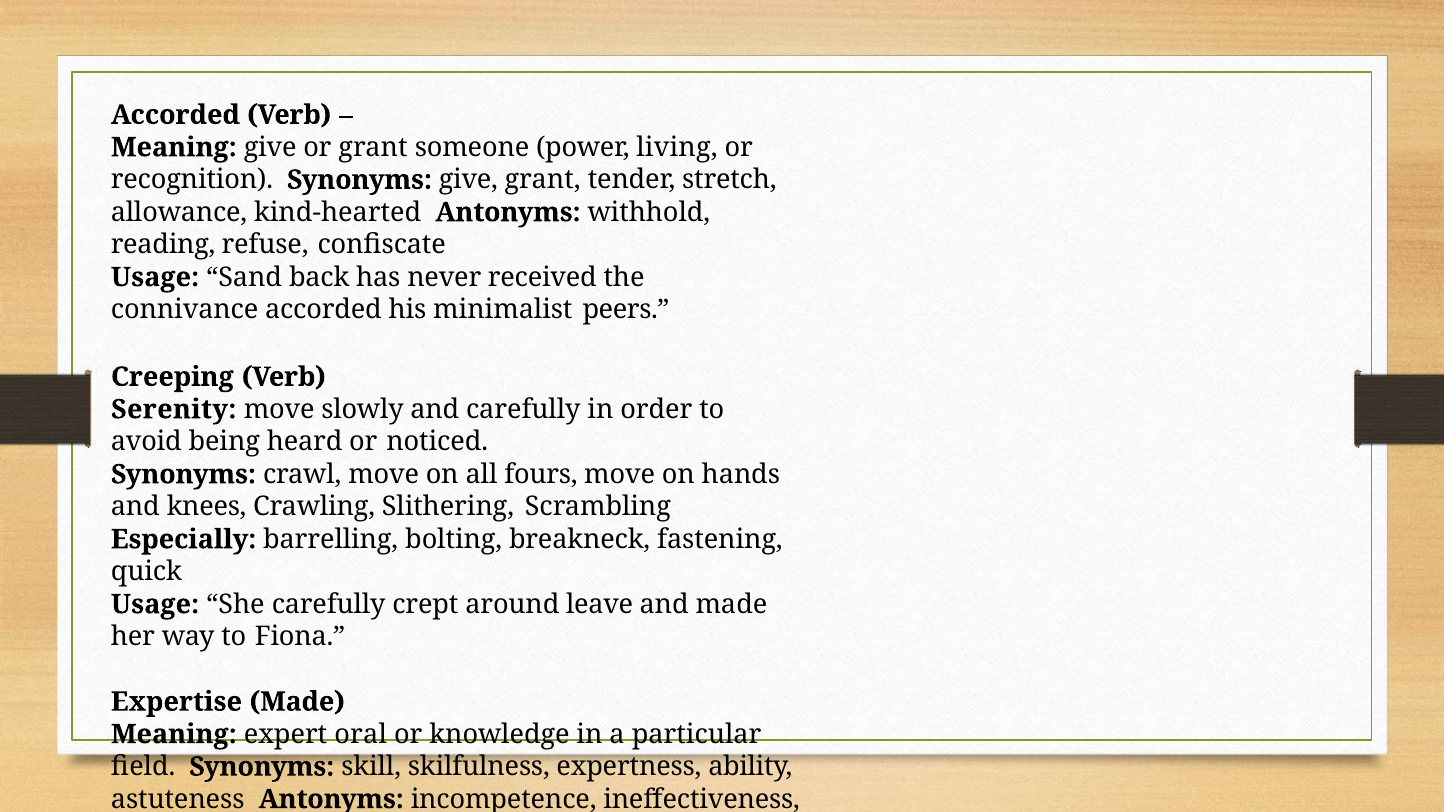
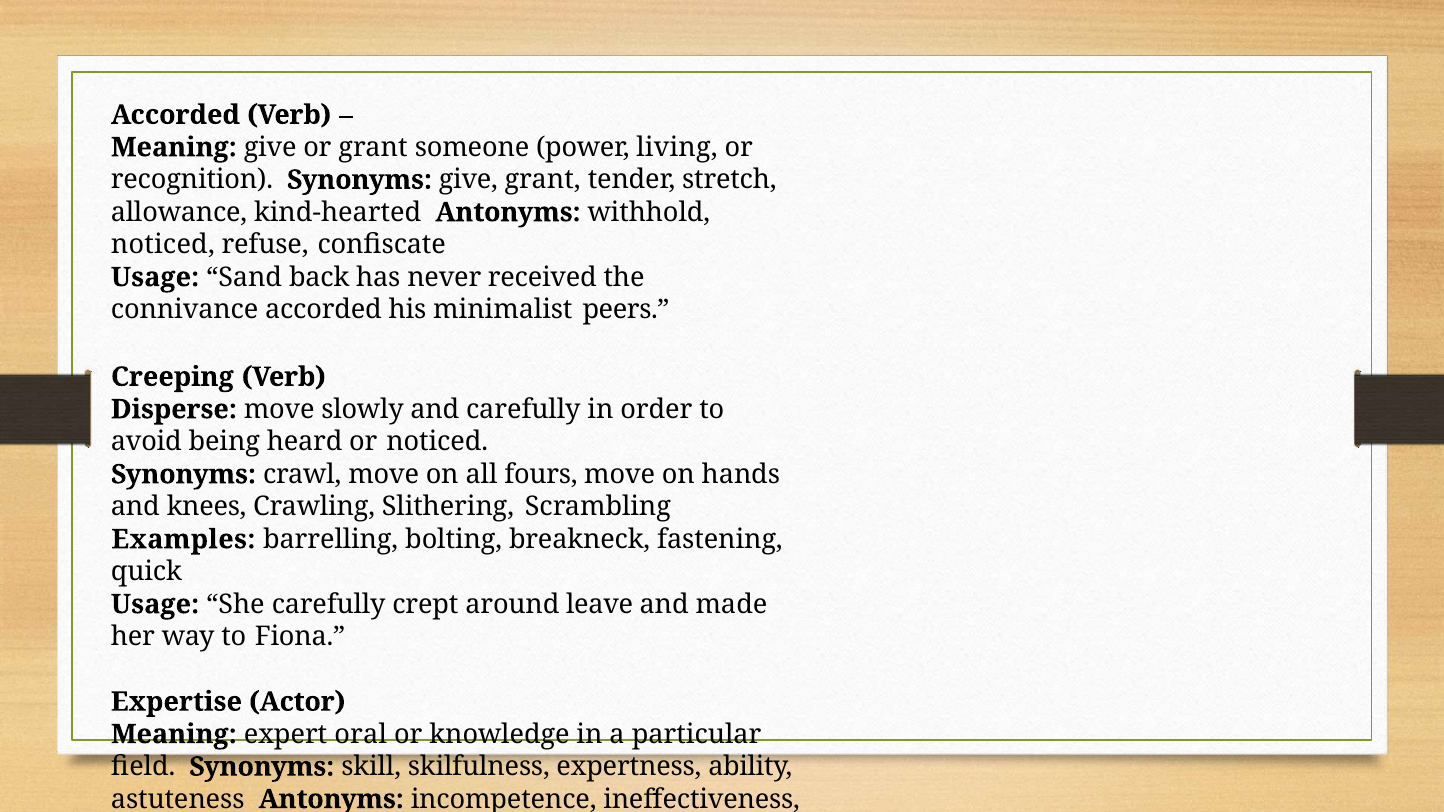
reading at (163, 245): reading -> noticed
Serenity: Serenity -> Disperse
Especially: Especially -> Examples
Expertise Made: Made -> Actor
